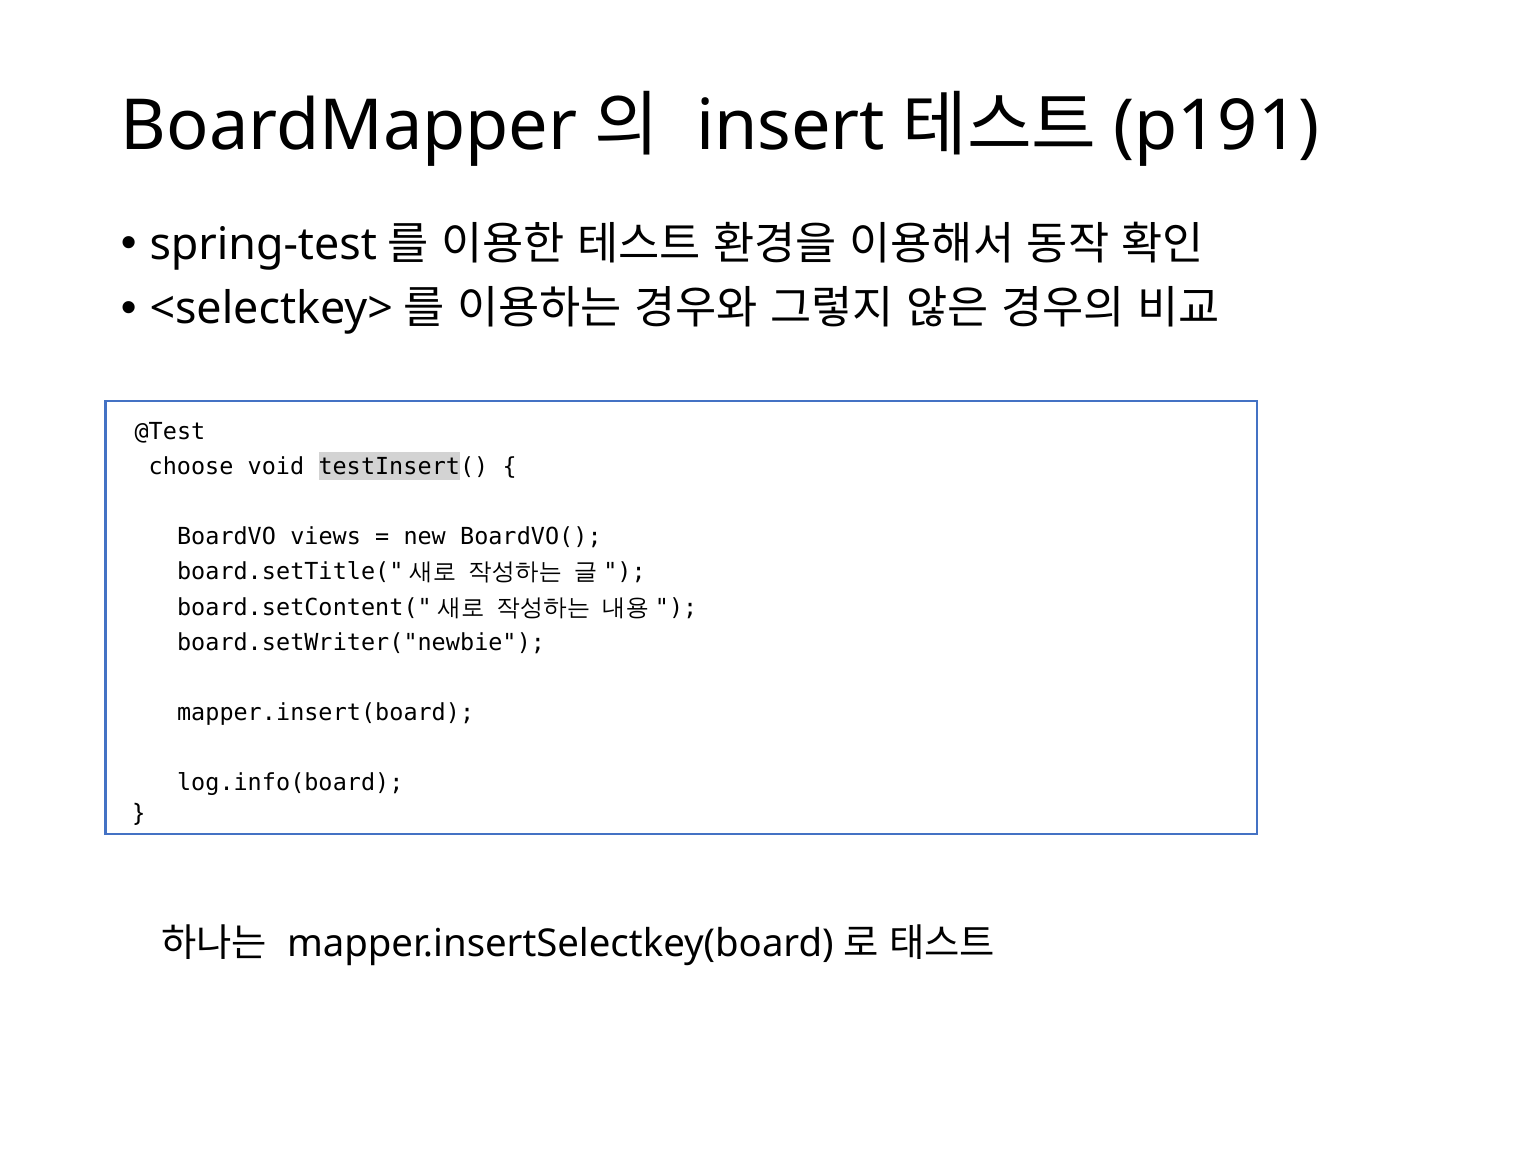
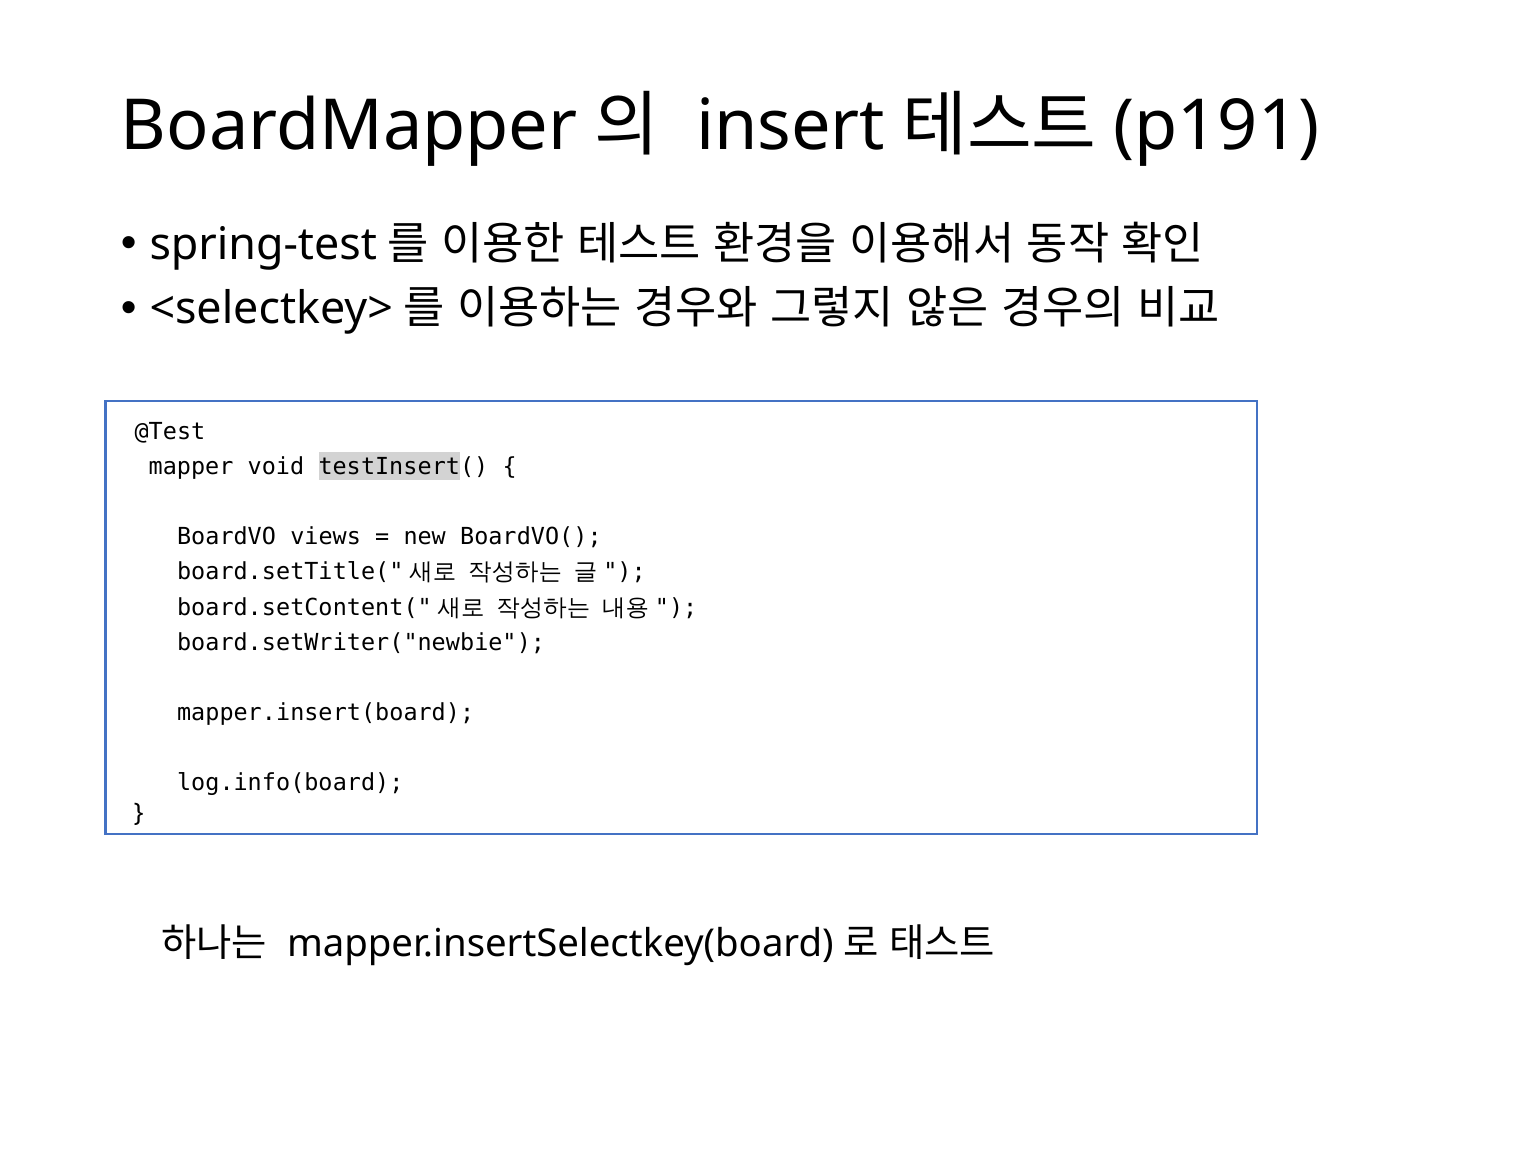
choose: choose -> mapper
